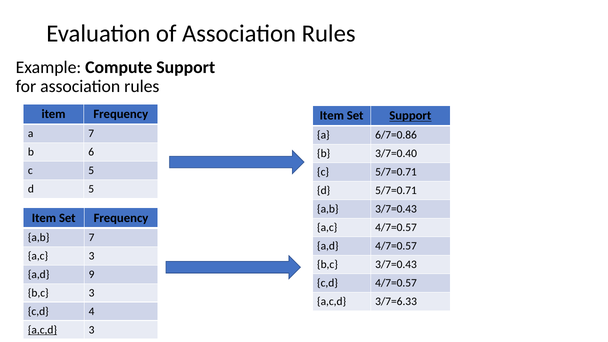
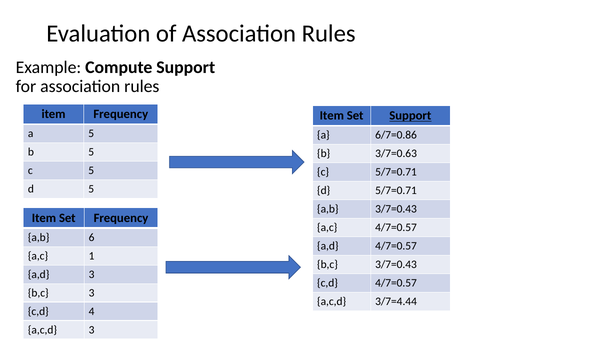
a 7: 7 -> 5
b 6: 6 -> 5
3/7=0.40: 3/7=0.40 -> 3/7=0.63
a,b 7: 7 -> 6
a,c 3: 3 -> 1
a,d 9: 9 -> 3
3/7=6.33: 3/7=6.33 -> 3/7=4.44
a,c,d at (42, 330) underline: present -> none
